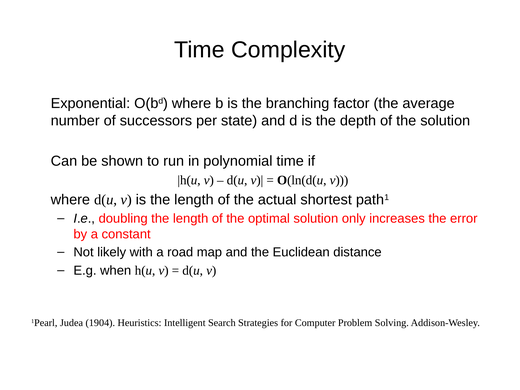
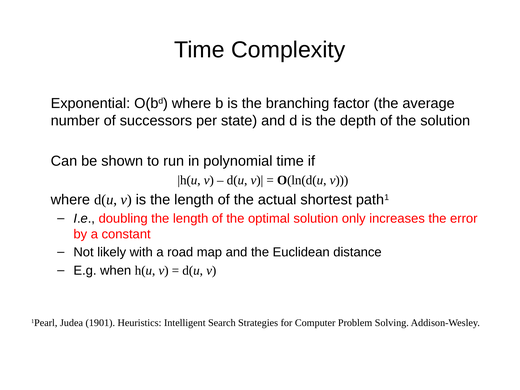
1904: 1904 -> 1901
